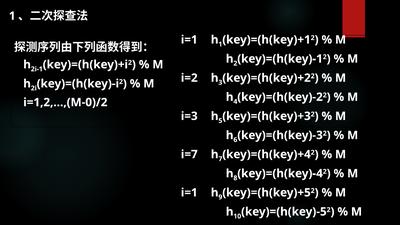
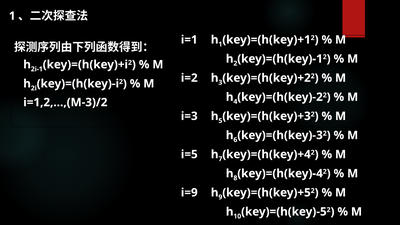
i=1,2,…,(M-0)/2: i=1,2,…,(M-0)/2 -> i=1,2,…,(M-3)/2
i=7: i=7 -> i=5
i=1 at (189, 193): i=1 -> i=9
